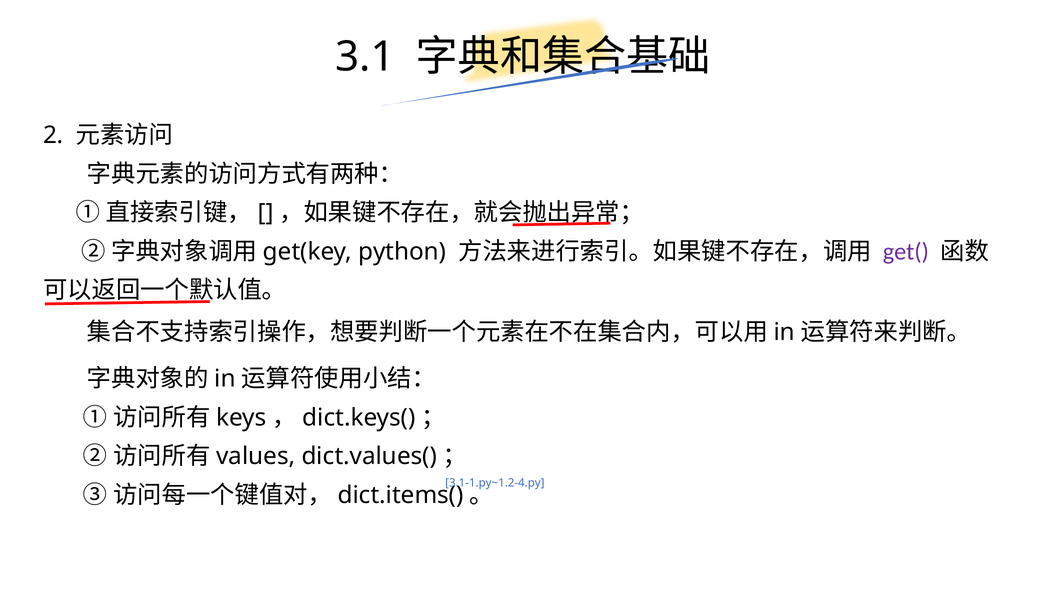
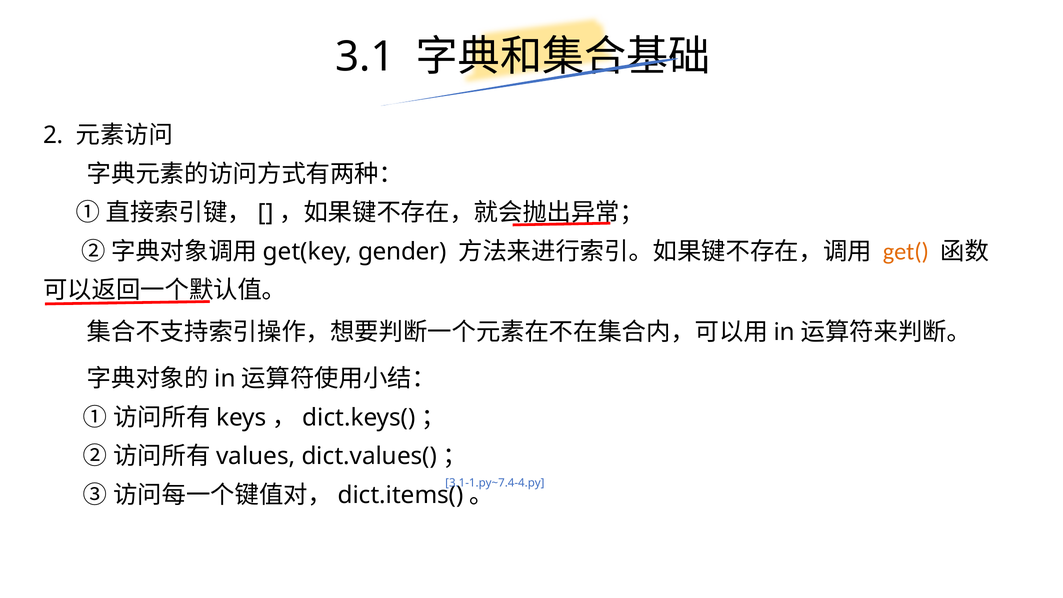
python: python -> gender
get( colour: purple -> orange
3.1-1.py~1.2-4.py: 3.1-1.py~1.2-4.py -> 3.1-1.py~7.4-4.py
